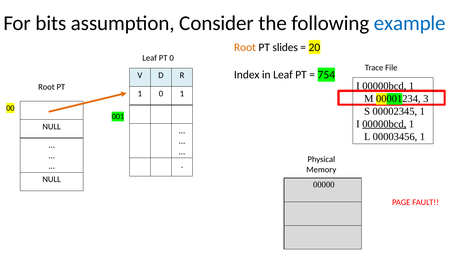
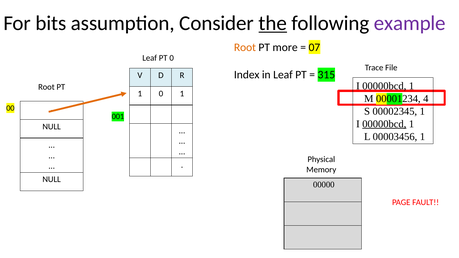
the underline: none -> present
example colour: blue -> purple
slides: slides -> more
20: 20 -> 07
754: 754 -> 315
3: 3 -> 4
